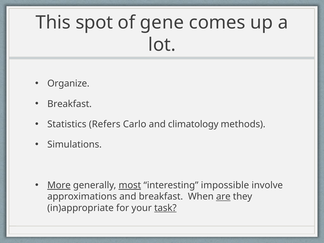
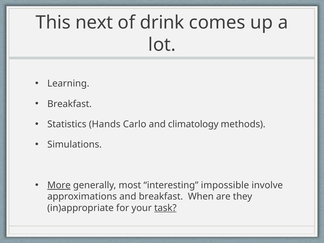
spot: spot -> next
gene: gene -> drink
Organize: Organize -> Learning
Refers: Refers -> Hands
most underline: present -> none
are underline: present -> none
